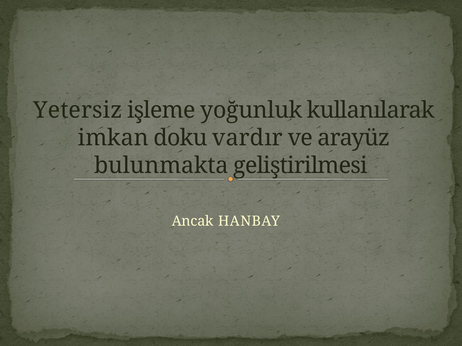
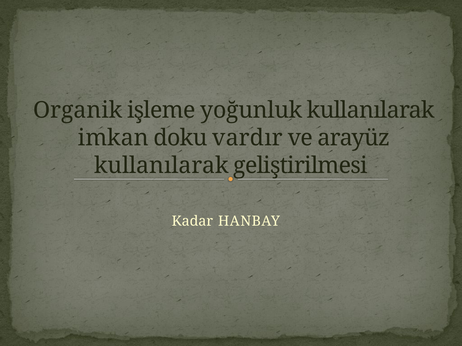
Yetersiz: Yetersiz -> Organik
bulunmakta at (161, 166): bulunmakta -> kullanılarak
Ancak: Ancak -> Kadar
